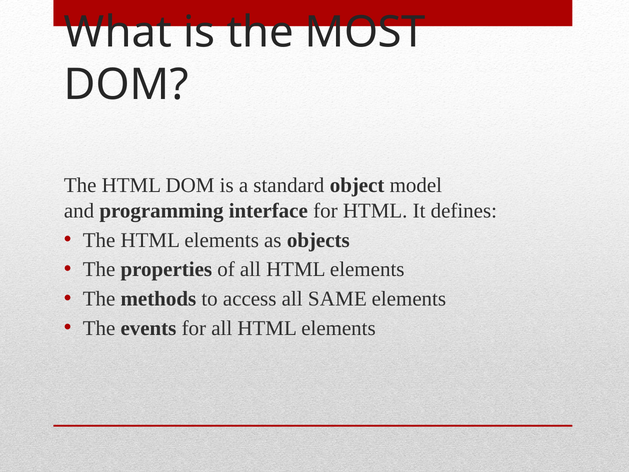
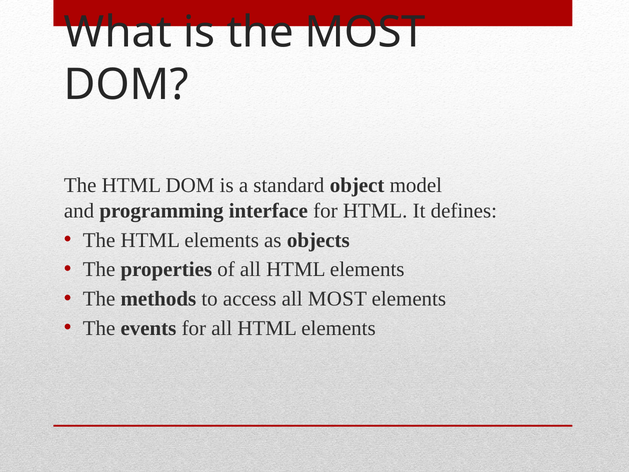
all SAME: SAME -> MOST
